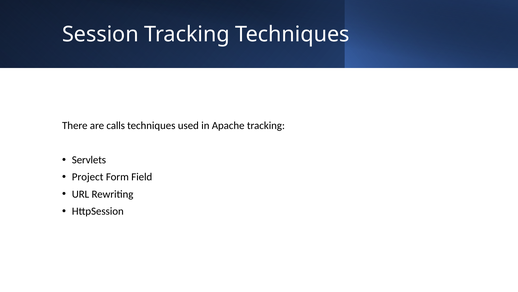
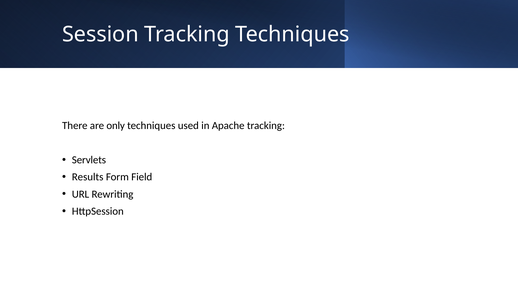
calls: calls -> only
Project: Project -> Results
